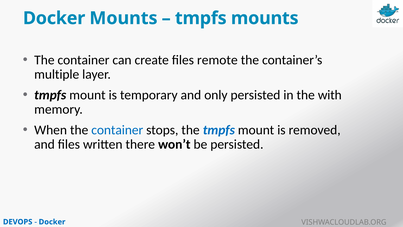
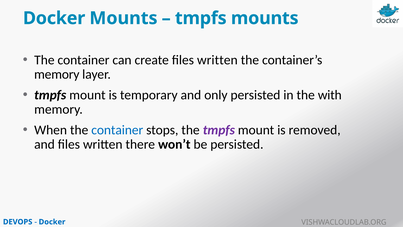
create files remote: remote -> written
multiple at (57, 74): multiple -> memory
tmpfs at (219, 130) colour: blue -> purple
